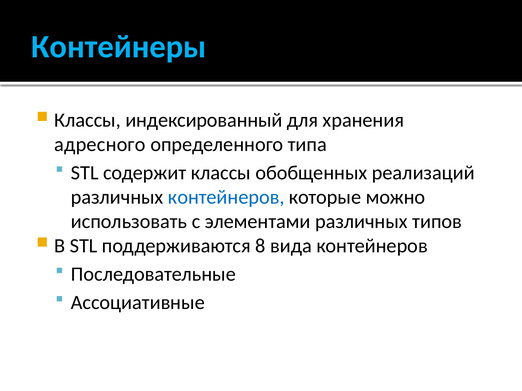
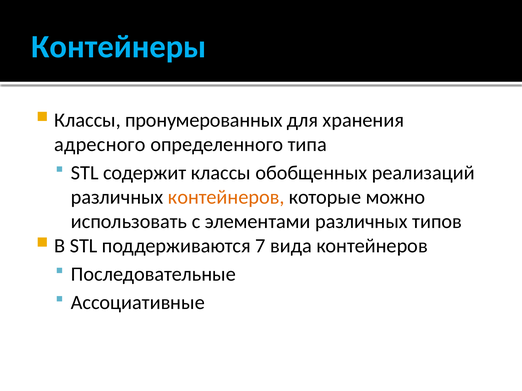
индексированный: индексированный -> пронумерованных
контейнеров at (226, 197) colour: blue -> orange
8: 8 -> 7
